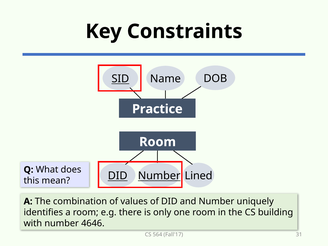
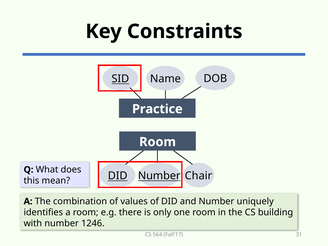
Lined: Lined -> Chair
4646: 4646 -> 1246
